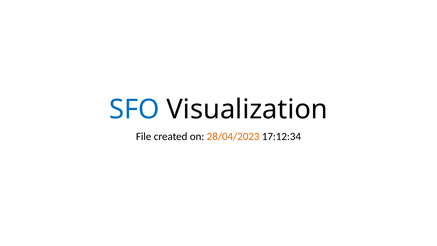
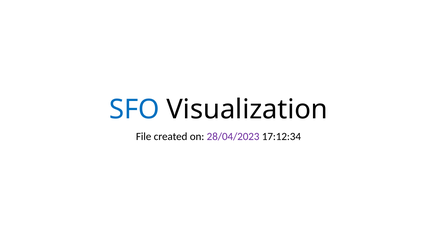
28/04/2023 colour: orange -> purple
